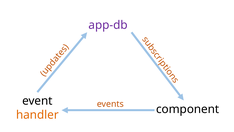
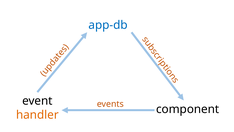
app-db colour: purple -> blue
